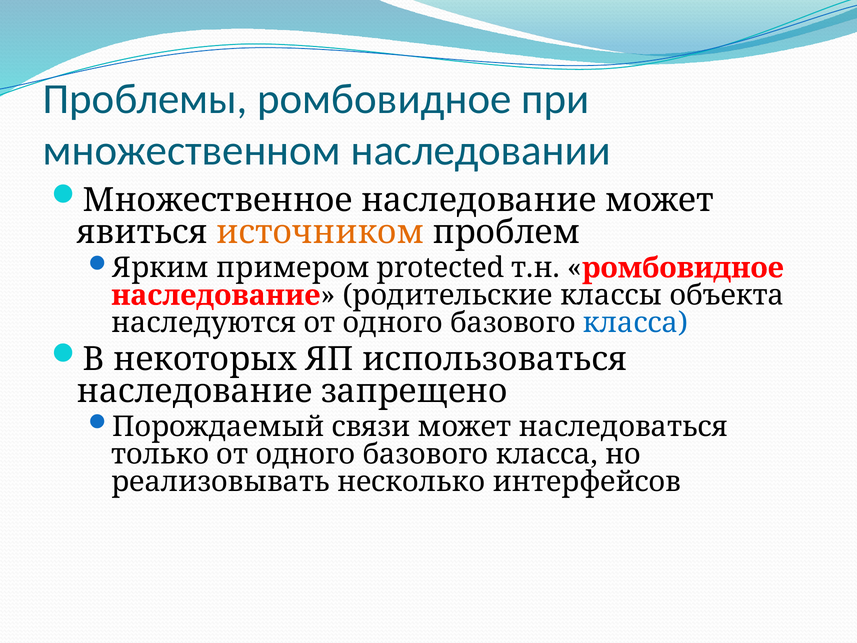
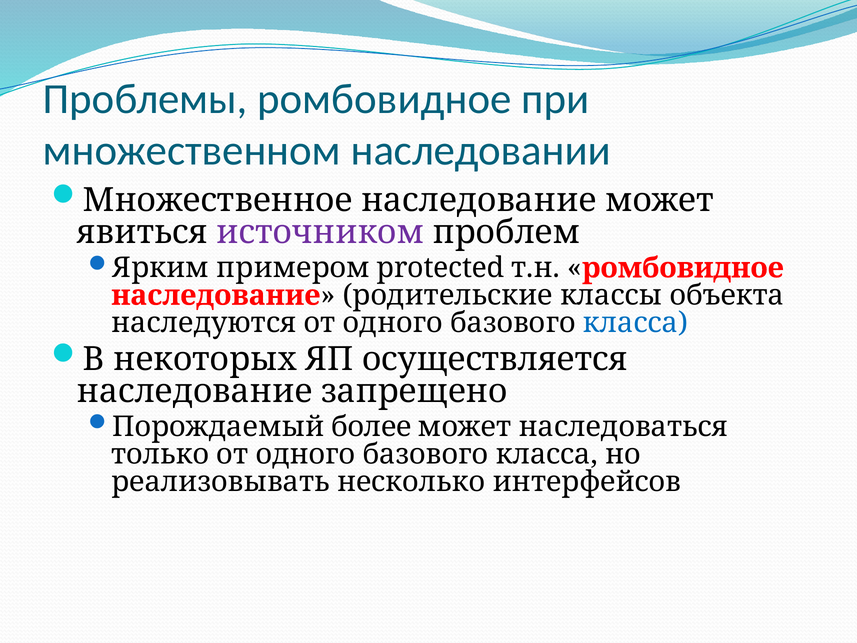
источником colour: orange -> purple
использоваться: использоваться -> осуществляется
связи: связи -> более
